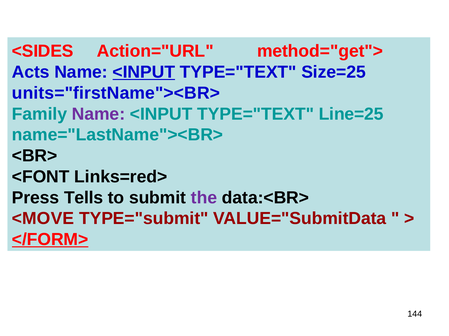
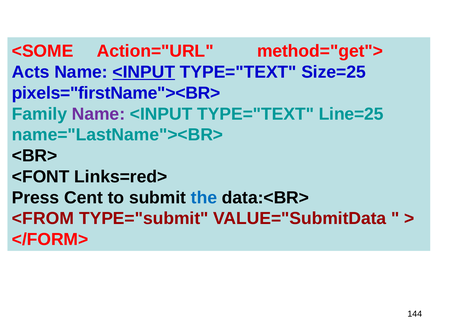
<SIDES: <SIDES -> <SOME
units="firstName"><BR>: units="firstName"><BR> -> pixels="firstName"><BR>
Tells: Tells -> Cent
the colour: purple -> blue
<MOVE: <MOVE -> <FROM
</FORM> underline: present -> none
